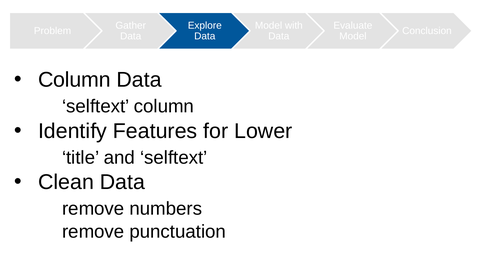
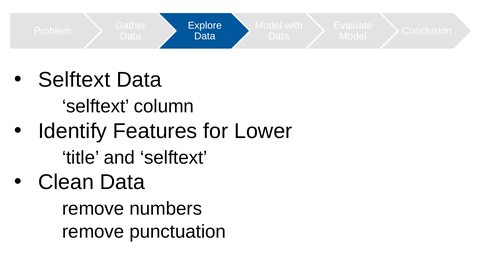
Column at (74, 80): Column -> Selftext
